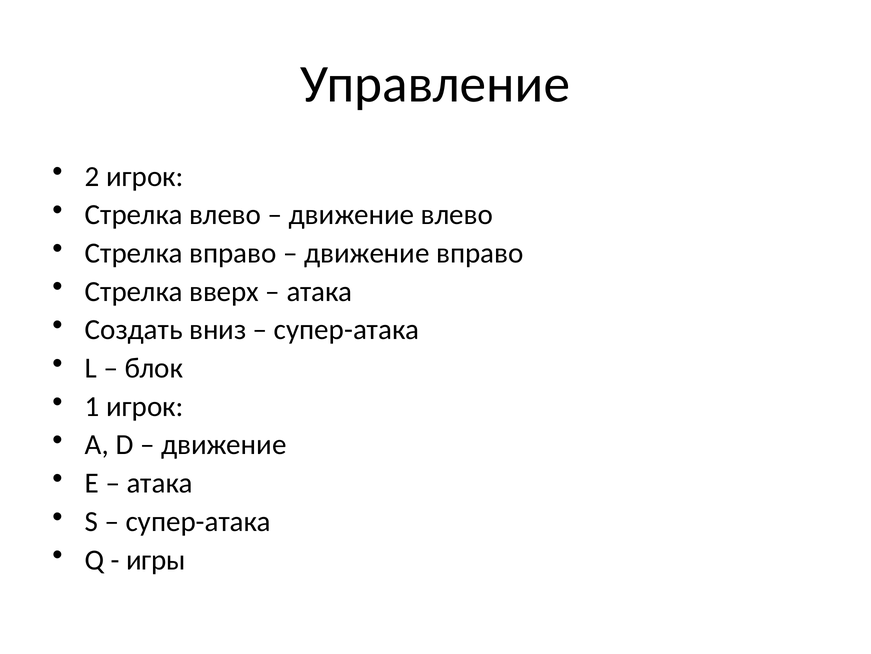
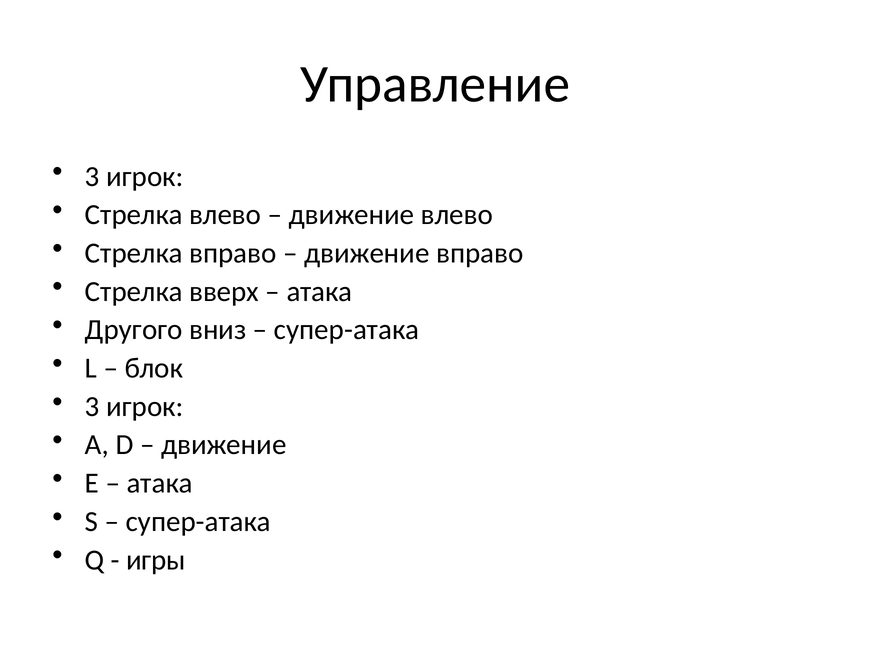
2 at (92, 176): 2 -> 3
Создать: Создать -> Другого
1 at (92, 406): 1 -> 3
